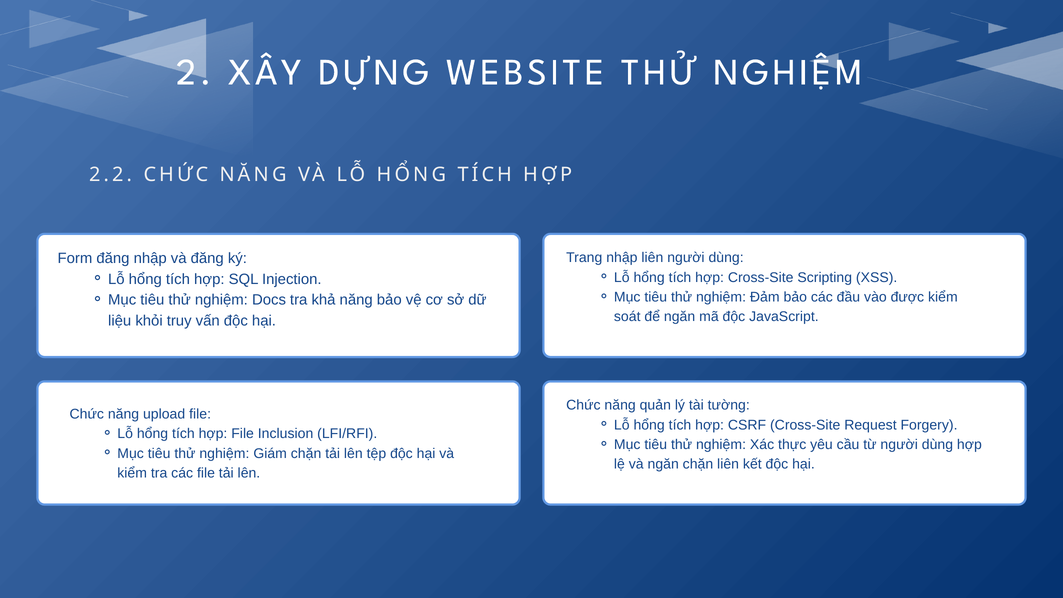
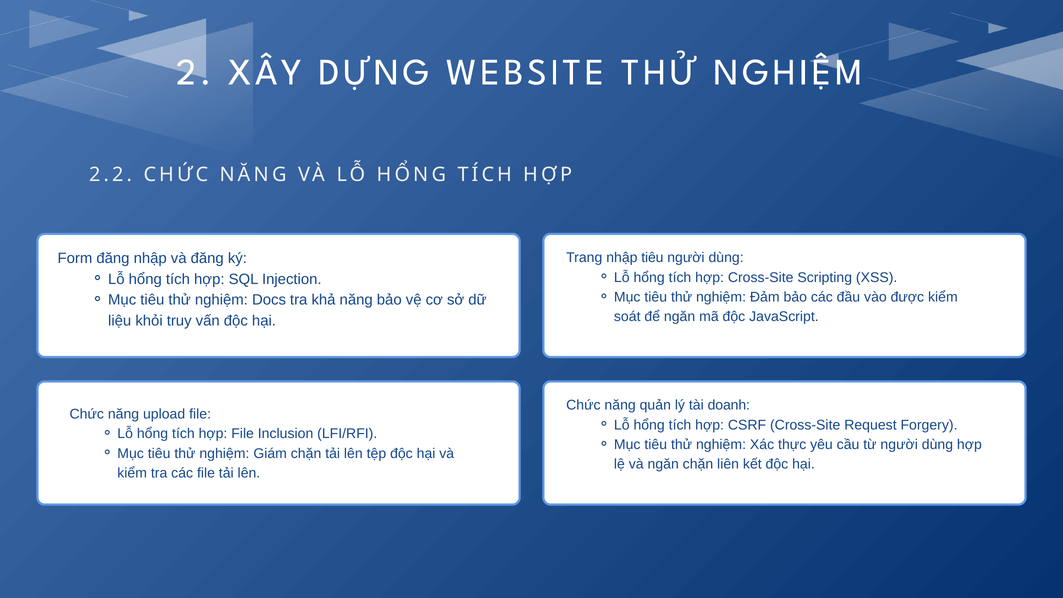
nhập liên: liên -> tiêu
tường: tường -> doanh
